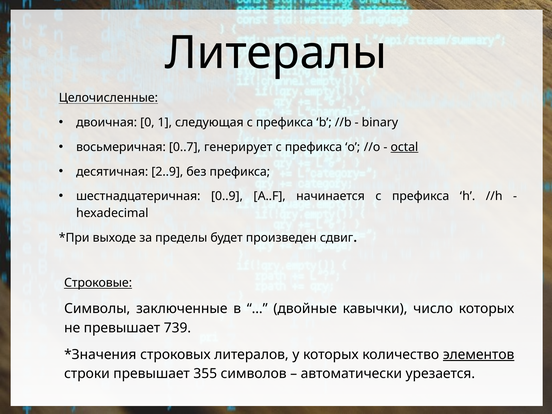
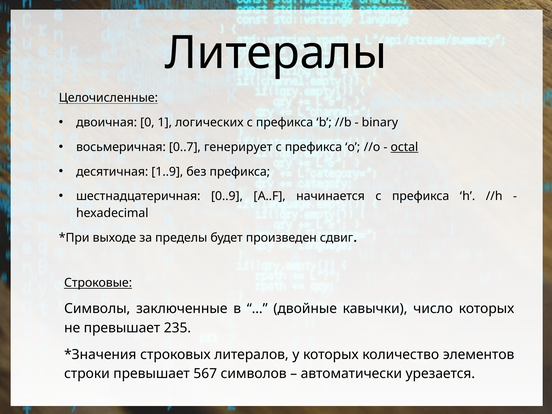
следующая: следующая -> логических
2..9: 2..9 -> 1..9
739: 739 -> 235
элементов underline: present -> none
355: 355 -> 567
